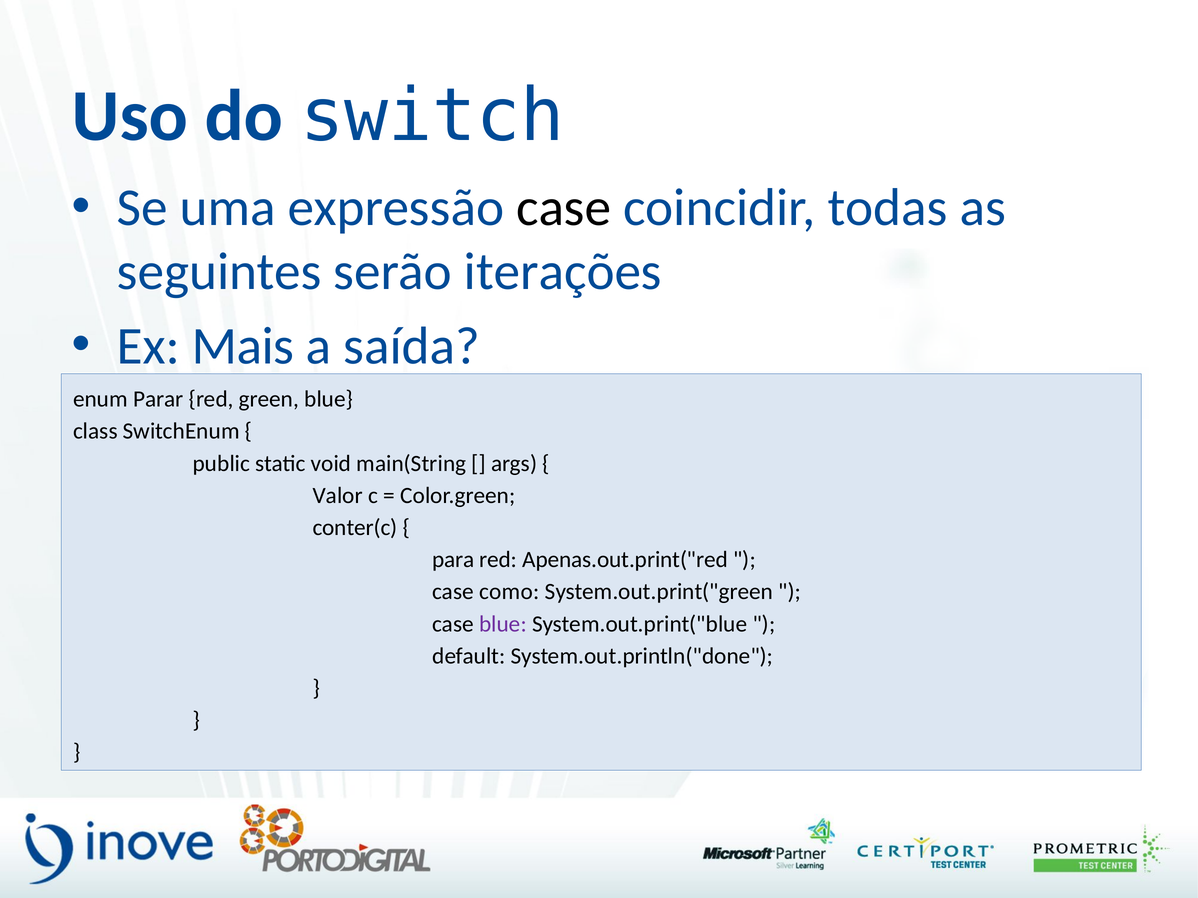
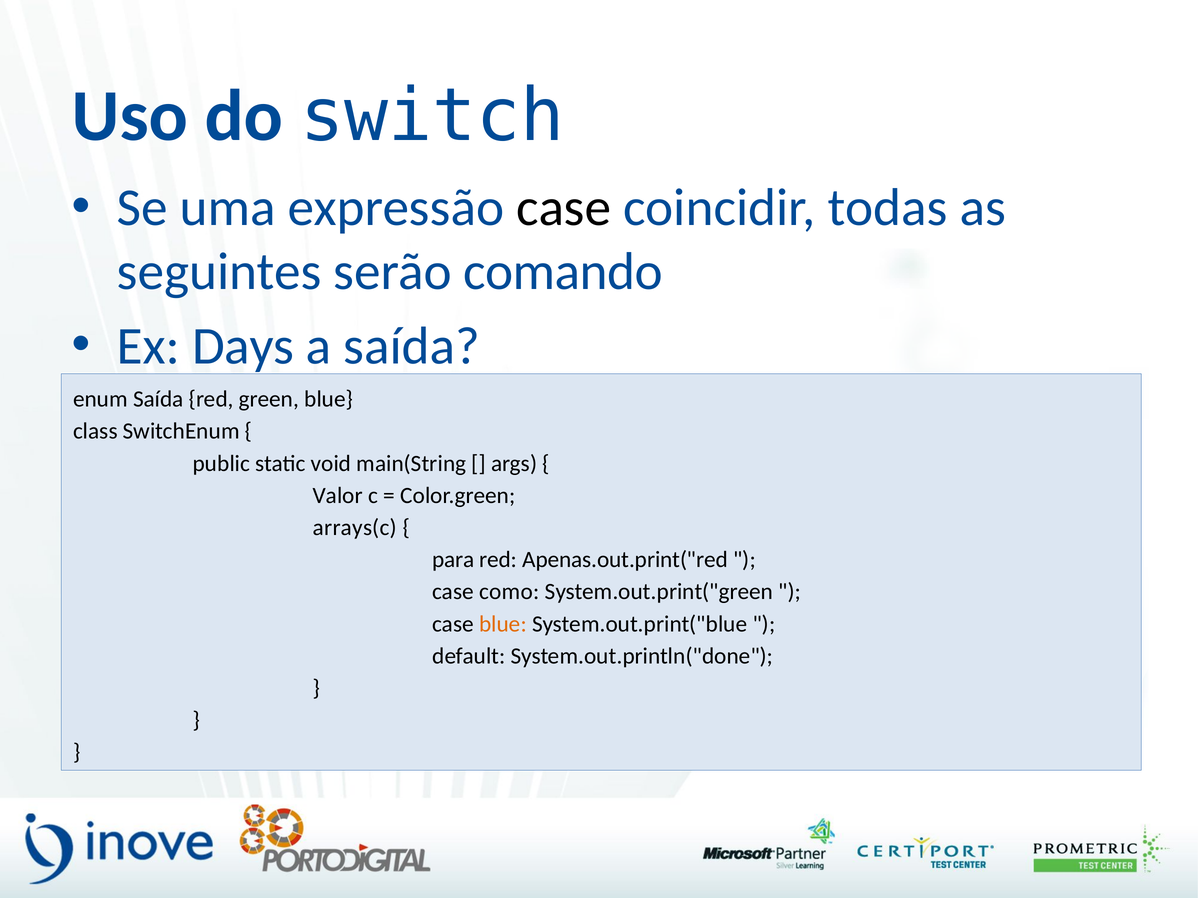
iterações: iterações -> comando
Mais: Mais -> Days
enum Parar: Parar -> Saída
conter(c: conter(c -> arrays(c
blue at (503, 624) colour: purple -> orange
